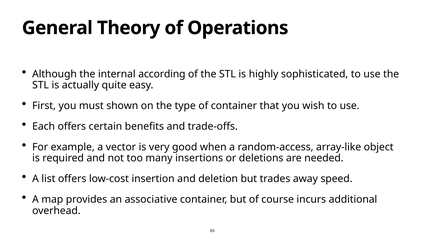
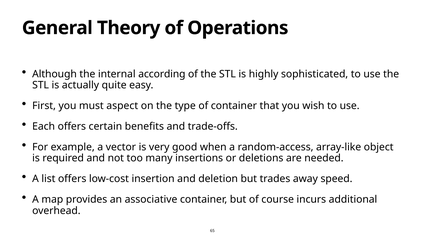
shown: shown -> aspect
